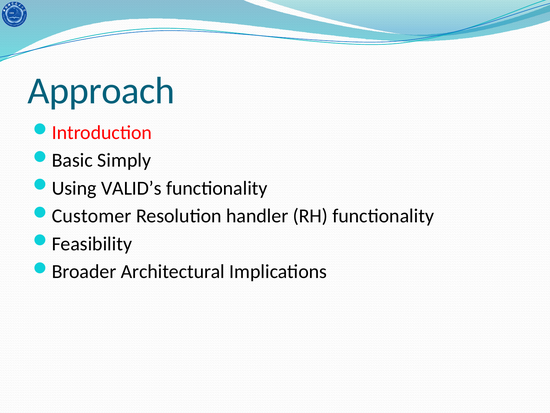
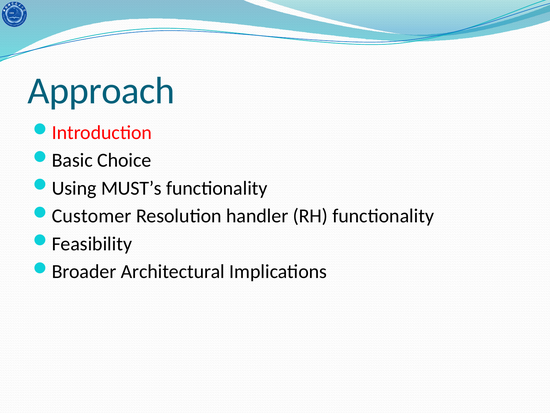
Simply: Simply -> Choice
VALID’s: VALID’s -> MUST’s
